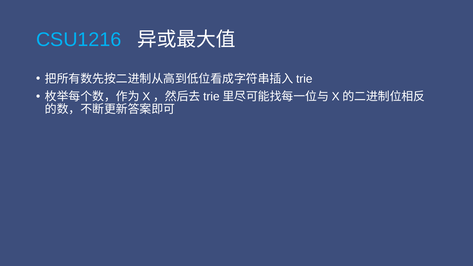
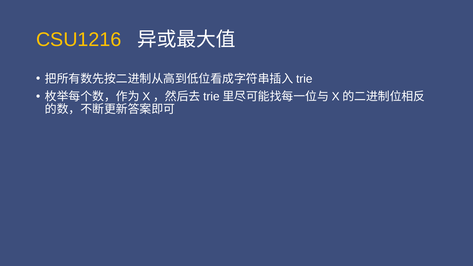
CSU1216 colour: light blue -> yellow
